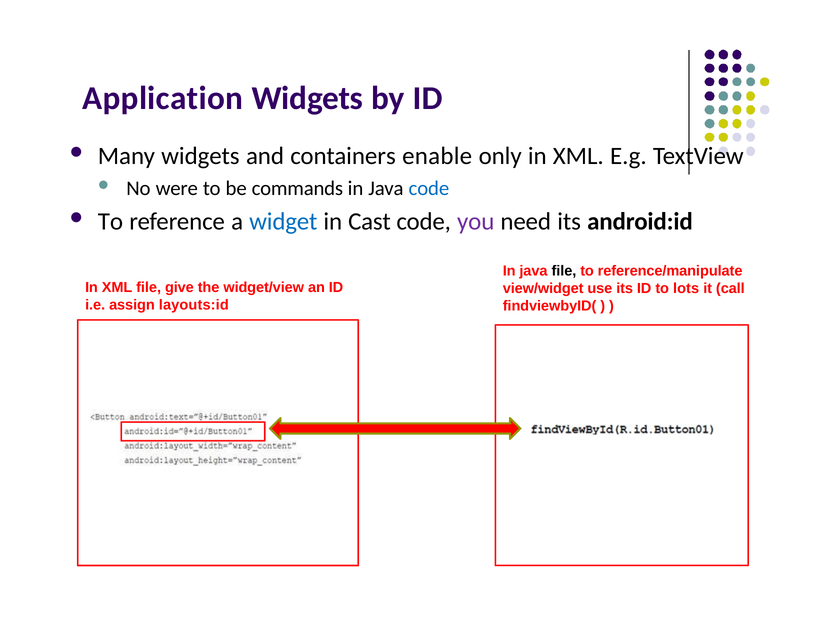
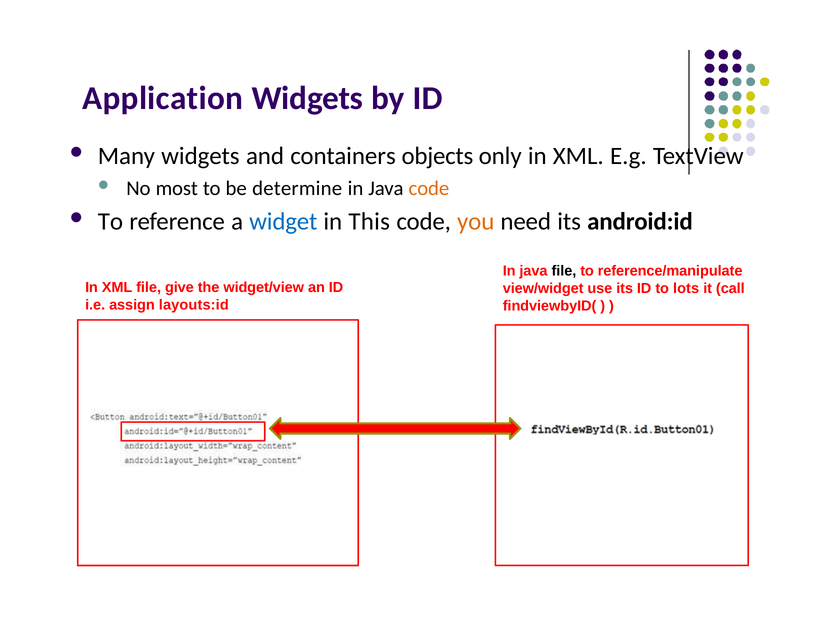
enable: enable -> objects
were: were -> most
commands: commands -> determine
code at (429, 188) colour: blue -> orange
Cast: Cast -> This
you colour: purple -> orange
